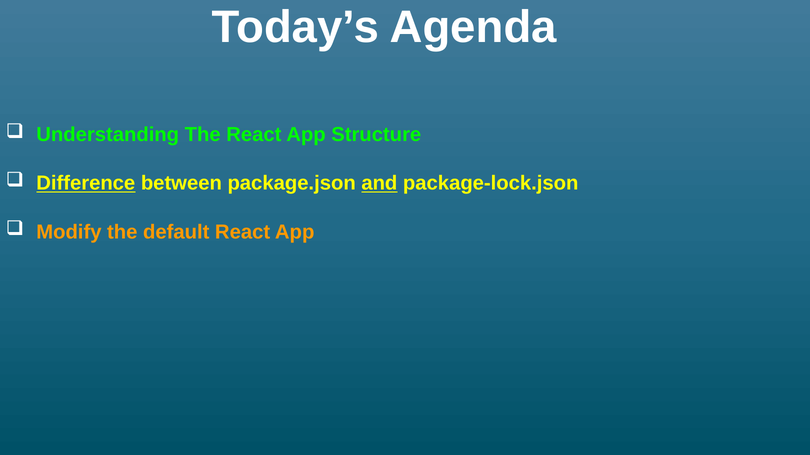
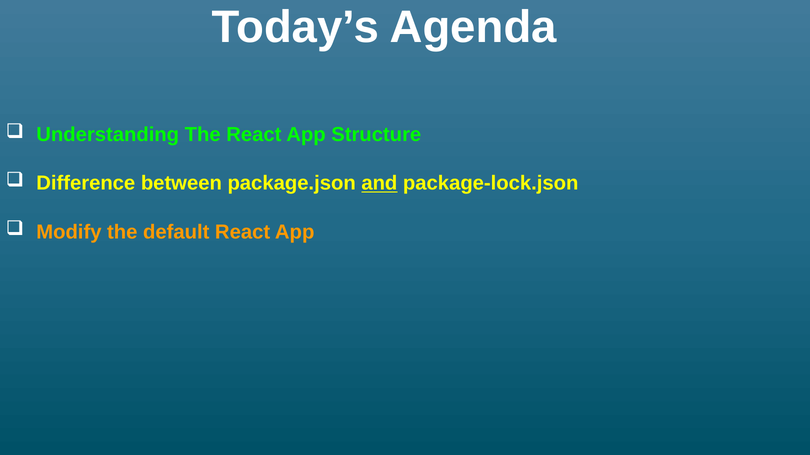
Difference underline: present -> none
